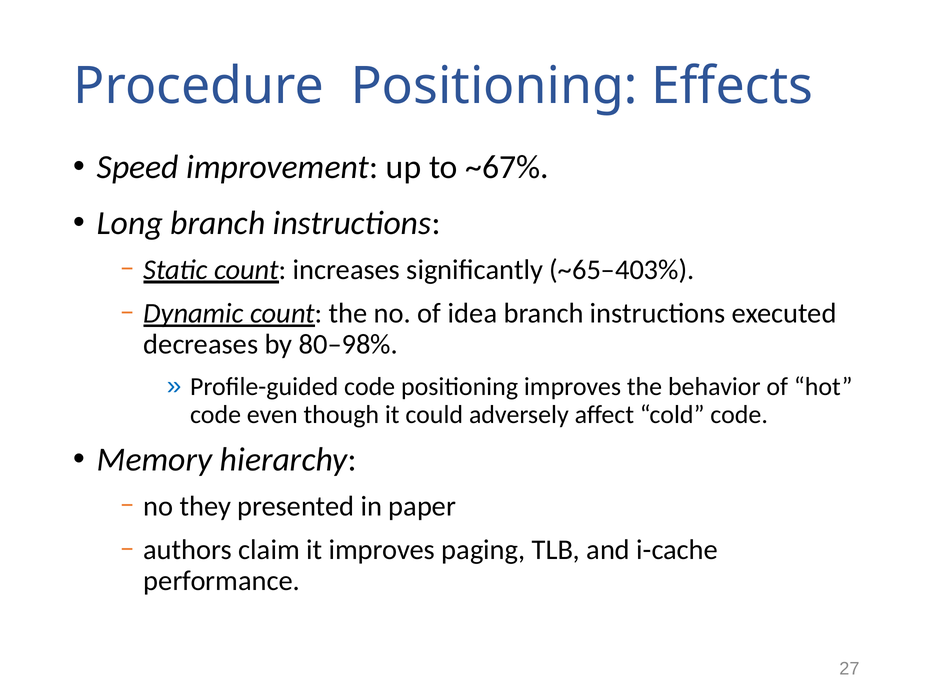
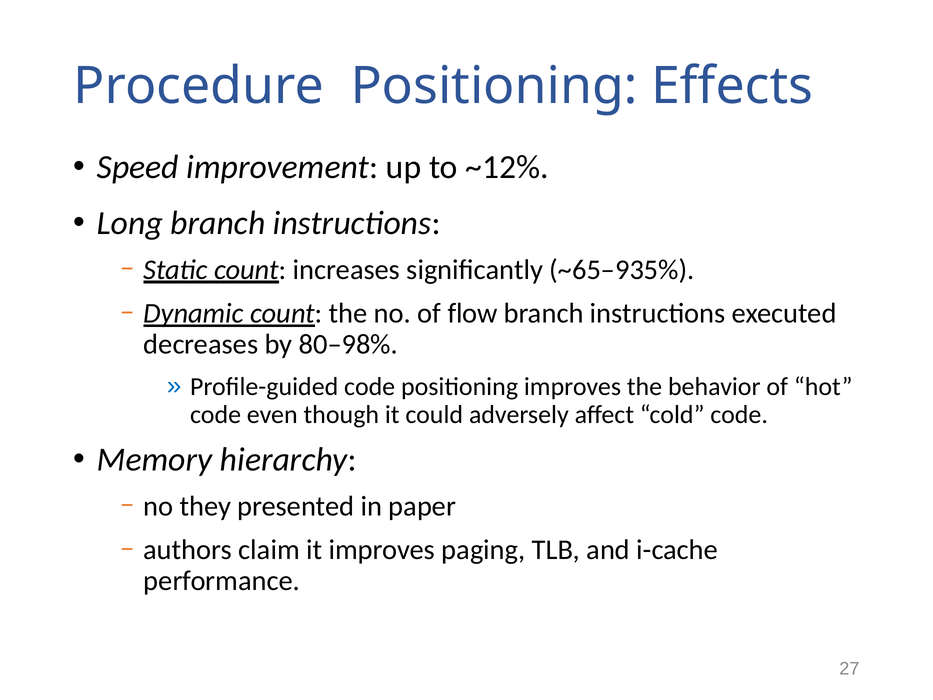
~67%: ~67% -> ~12%
~65–403%: ~65–403% -> ~65–935%
idea: idea -> flow
